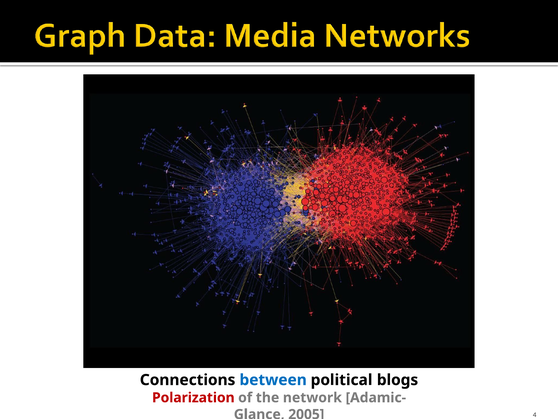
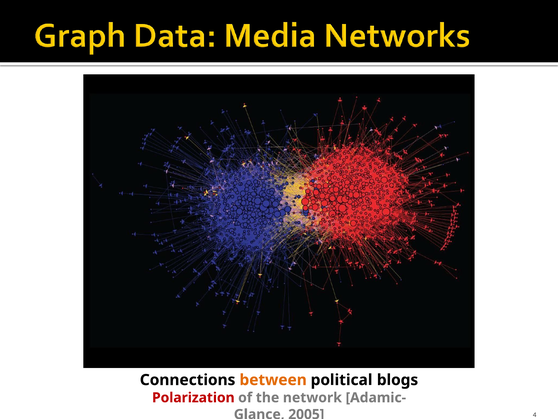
between colour: blue -> orange
